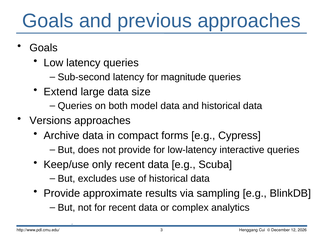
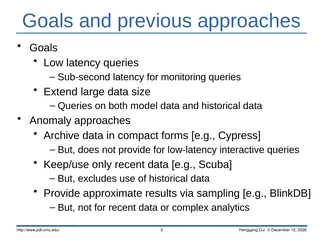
magnitude: magnitude -> monitoring
Versions: Versions -> Anomaly
